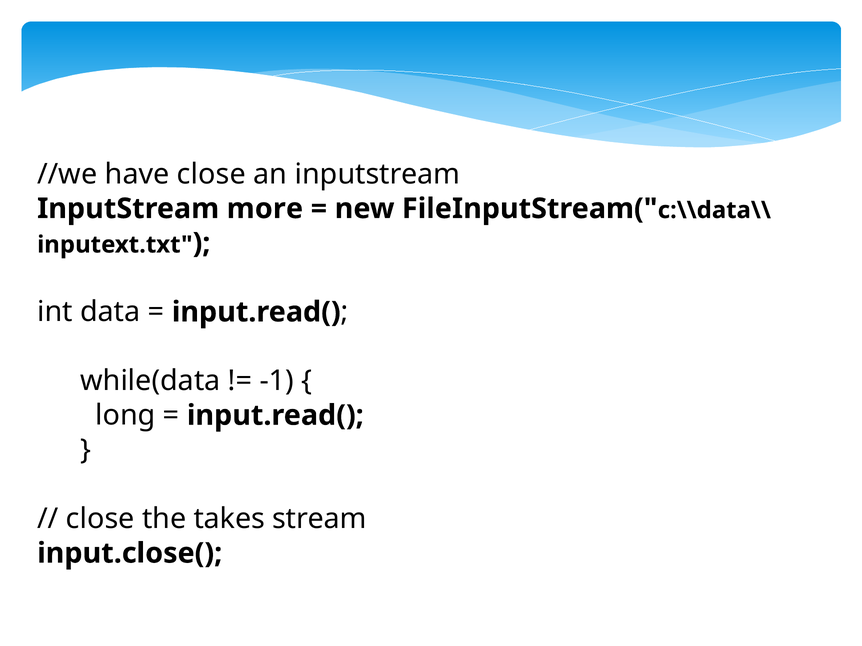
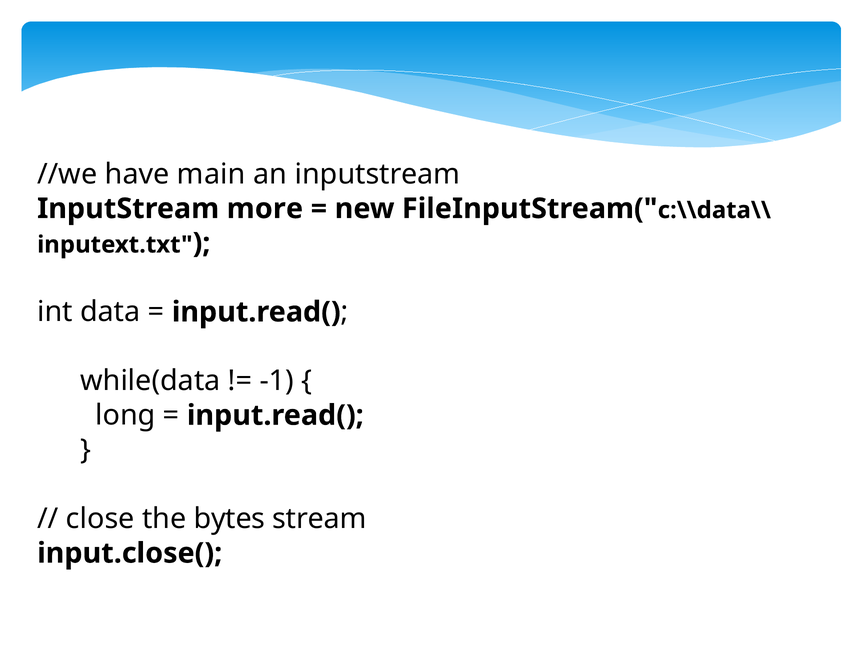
have close: close -> main
takes: takes -> bytes
